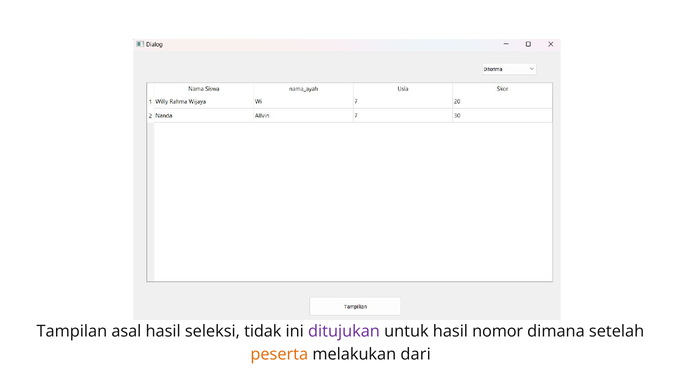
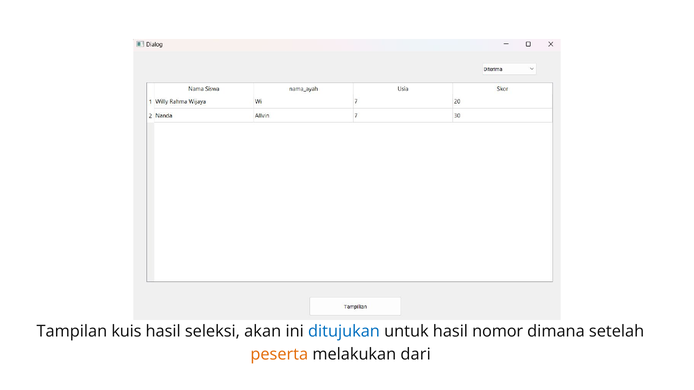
asal: asal -> kuis
tidak: tidak -> akan
ditujukan colour: purple -> blue
